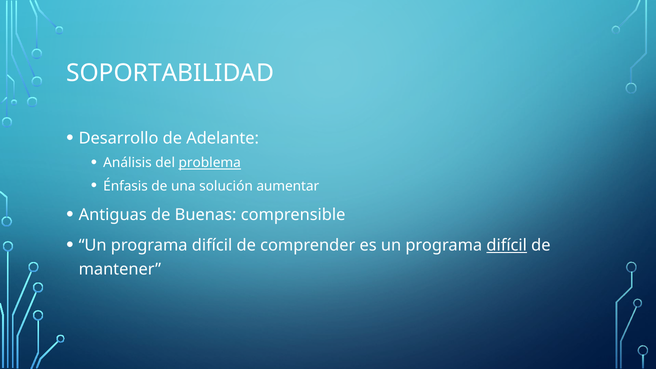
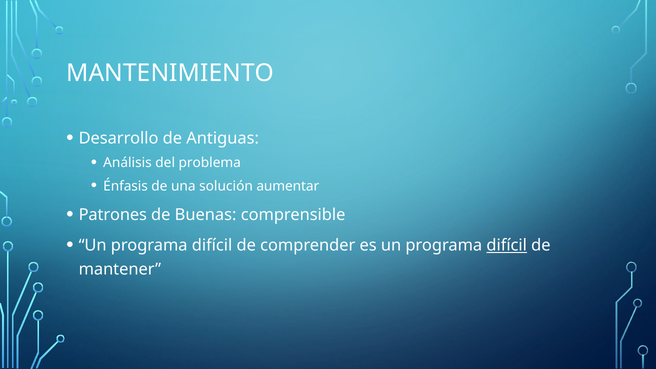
SOPORTABILIDAD: SOPORTABILIDAD -> MANTENIMIENTO
Adelante: Adelante -> Antiguas
problema underline: present -> none
Antiguas: Antiguas -> Patrones
